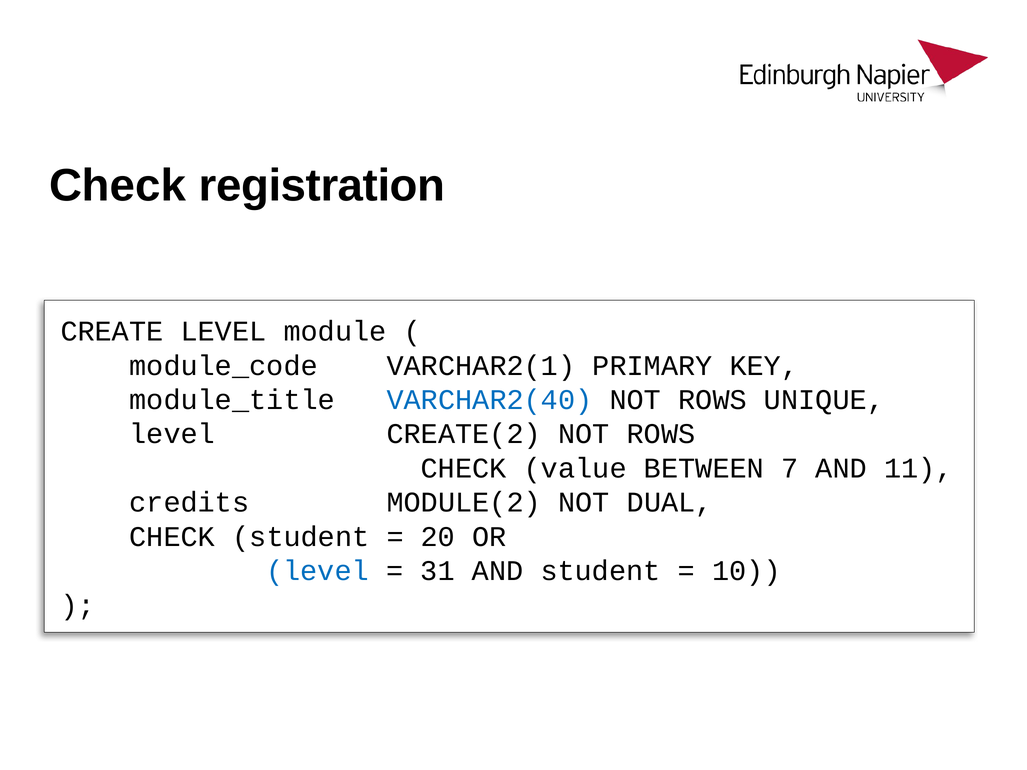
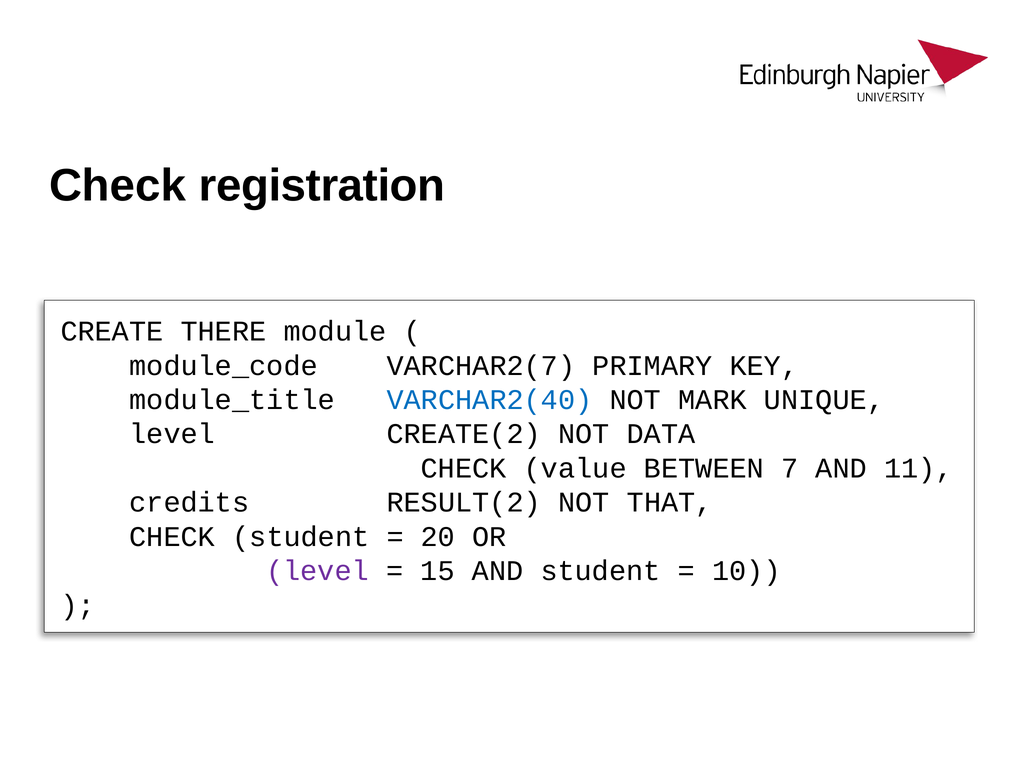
CREATE LEVEL: LEVEL -> THERE
VARCHAR2(1: VARCHAR2(1 -> VARCHAR2(7
ROWS at (713, 400): ROWS -> MARK
ROWS at (661, 434): ROWS -> DATA
MODULE(2: MODULE(2 -> RESULT(2
DUAL: DUAL -> THAT
level at (317, 571) colour: blue -> purple
31: 31 -> 15
